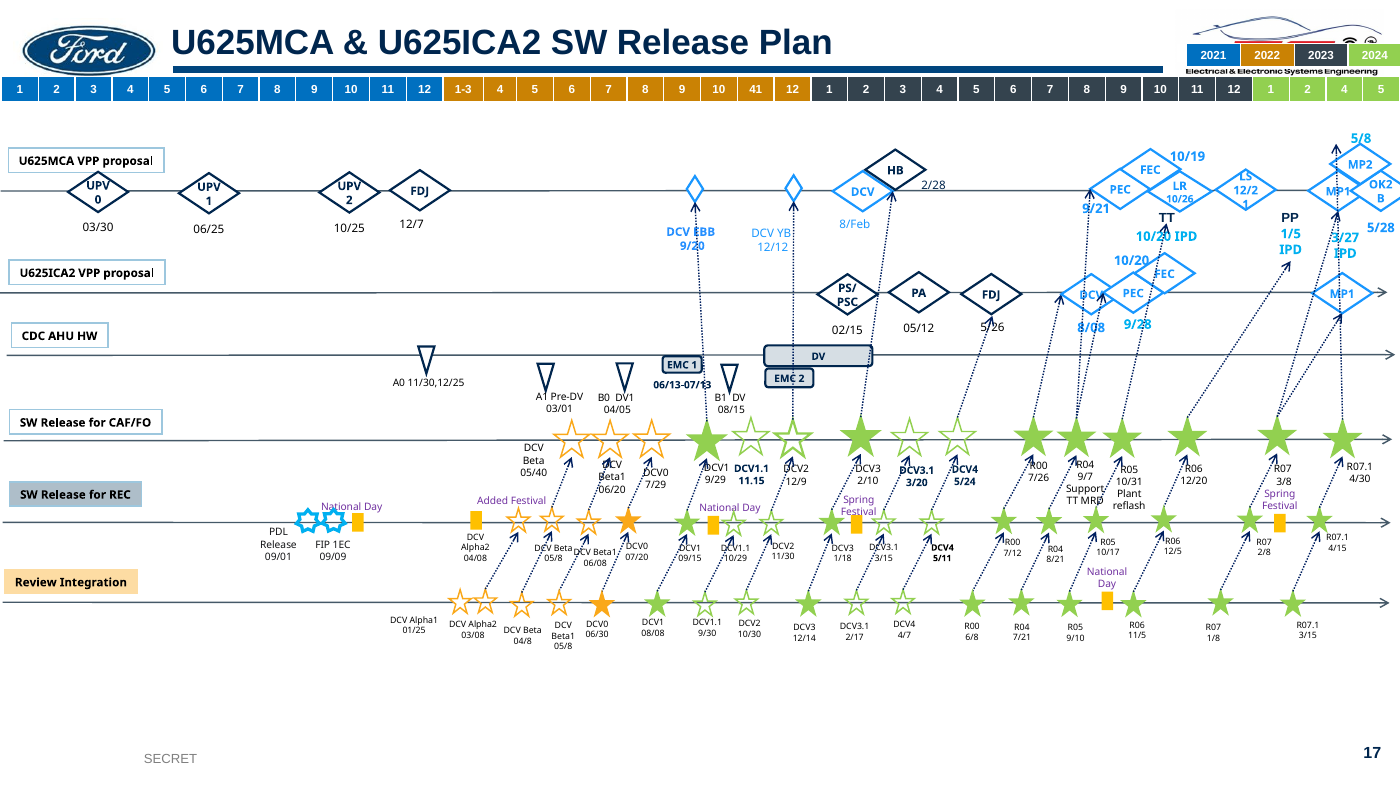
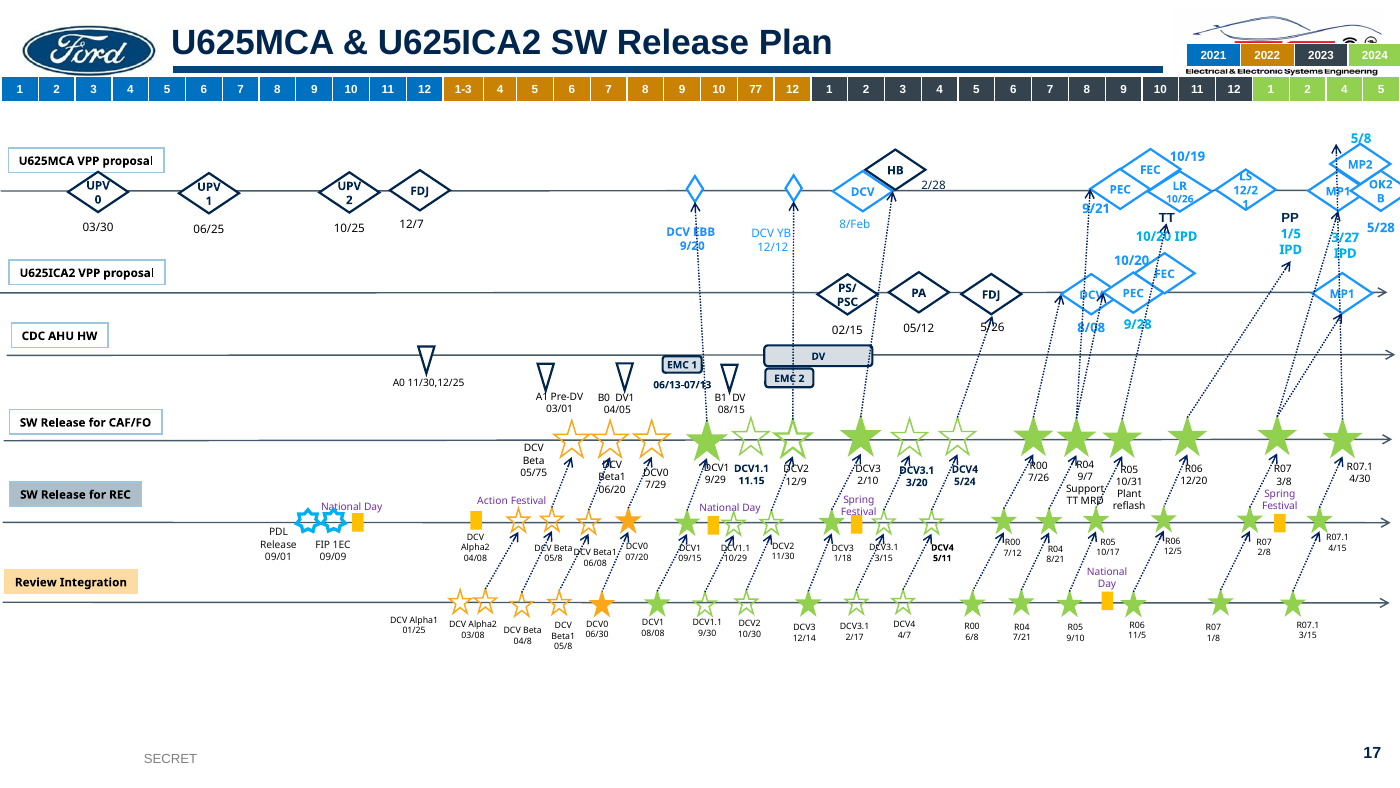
41: 41 -> 77
05/40: 05/40 -> 05/75
Added: Added -> Action
